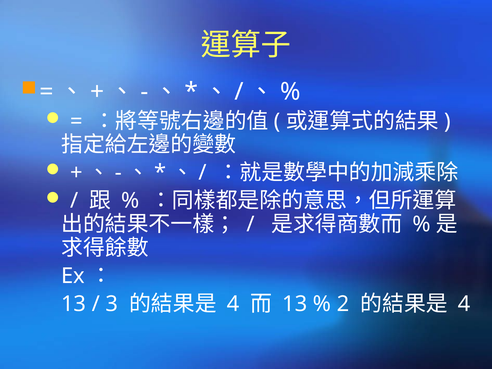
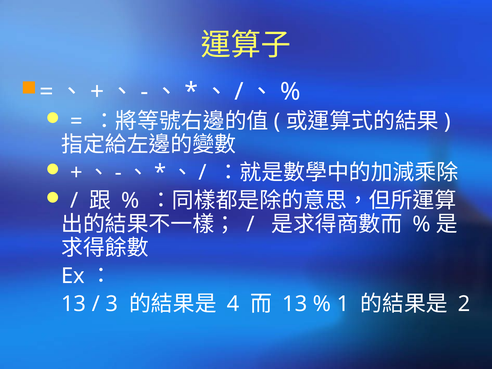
2: 2 -> 1
4 at (464, 304): 4 -> 2
